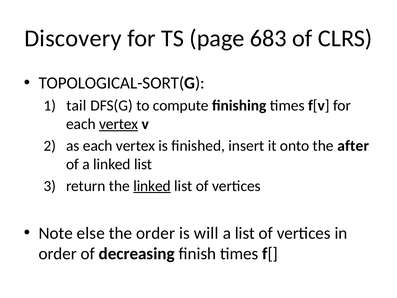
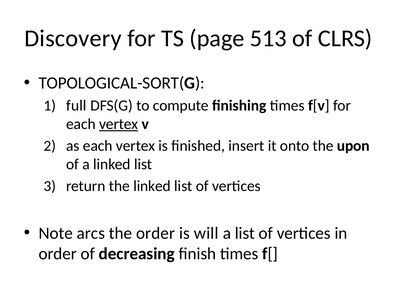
683: 683 -> 513
tail: tail -> full
after: after -> upon
linked at (152, 186) underline: present -> none
else: else -> arcs
